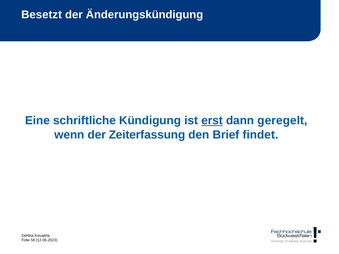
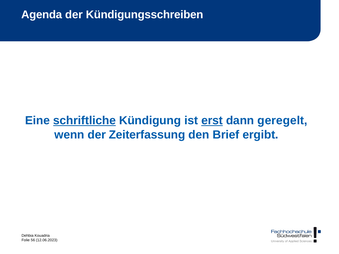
Besetzt: Besetzt -> Agenda
Änderungskündigung: Änderungskündigung -> Kündigungsschreiben
schriftliche underline: none -> present
findet: findet -> ergibt
